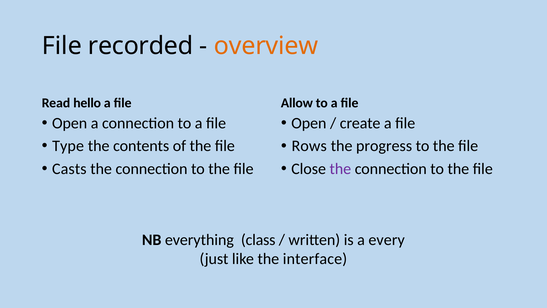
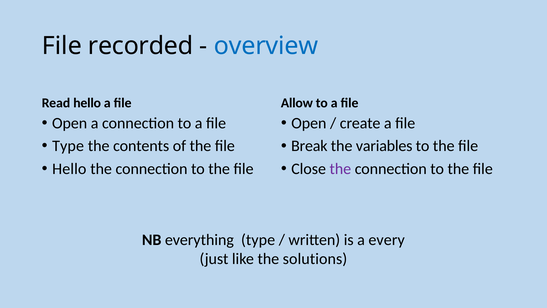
overview colour: orange -> blue
Rows: Rows -> Break
progress: progress -> variables
Casts at (69, 169): Casts -> Hello
everything class: class -> type
interface: interface -> solutions
